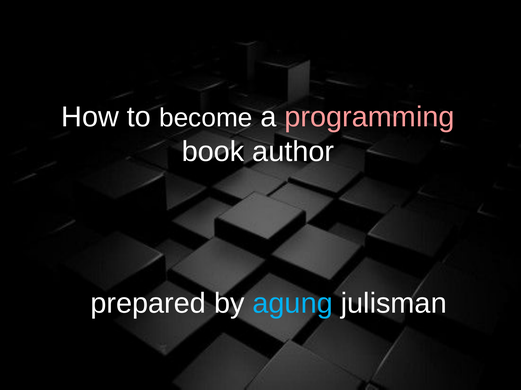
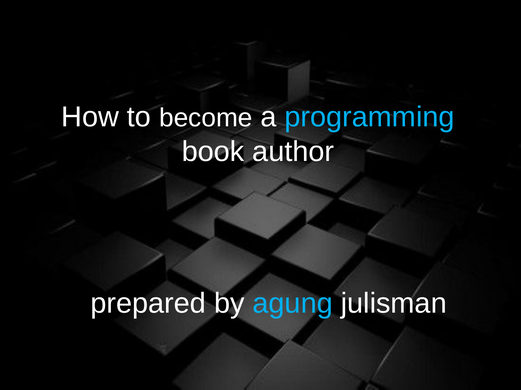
programming colour: pink -> light blue
